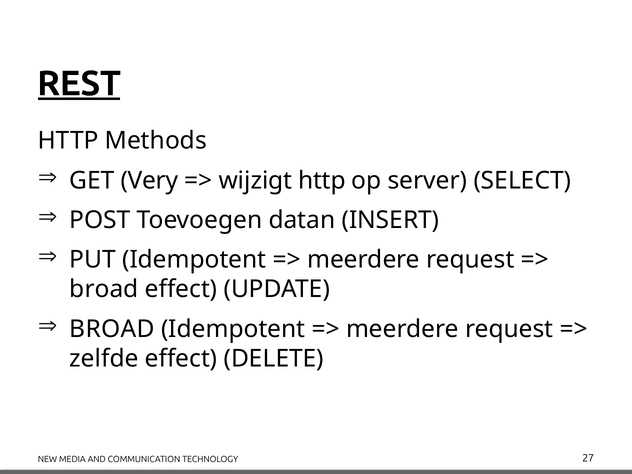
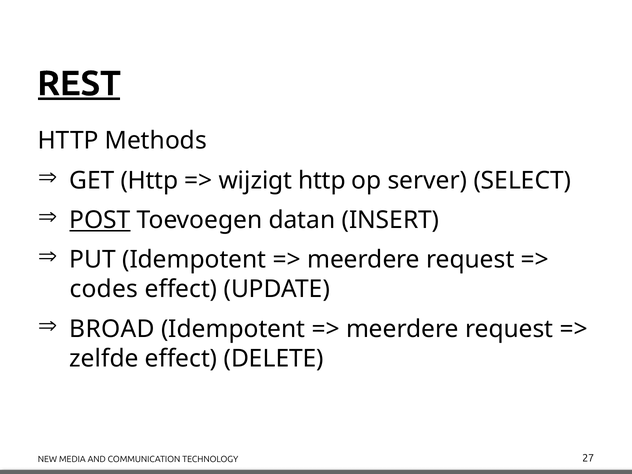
GET Very: Very -> Http
POST underline: none -> present
broad at (104, 289): broad -> codes
